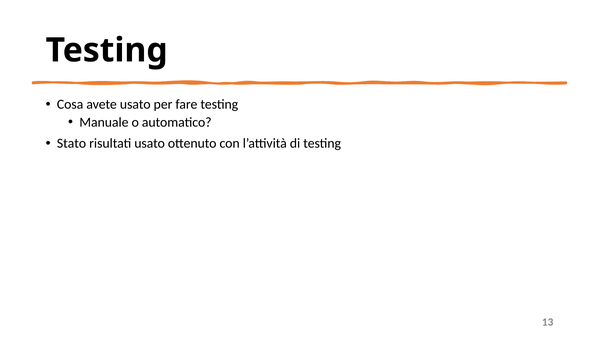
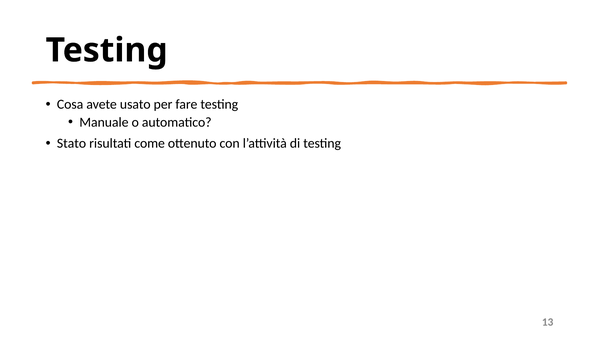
risultati usato: usato -> come
